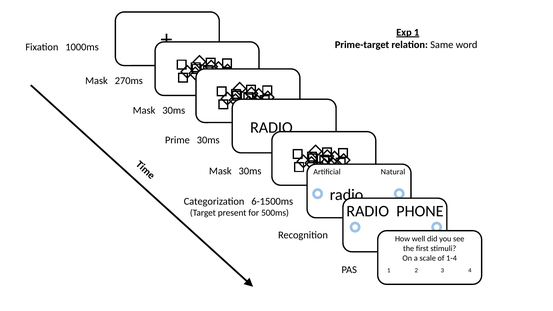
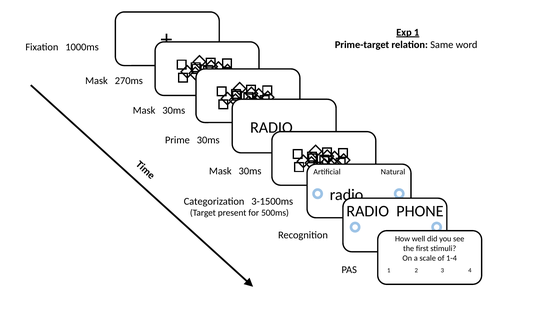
6-1500ms: 6-1500ms -> 3-1500ms
